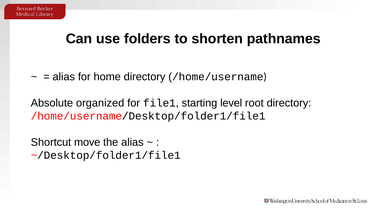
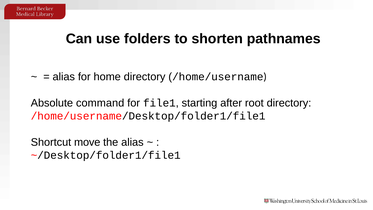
organized: organized -> command
level: level -> after
